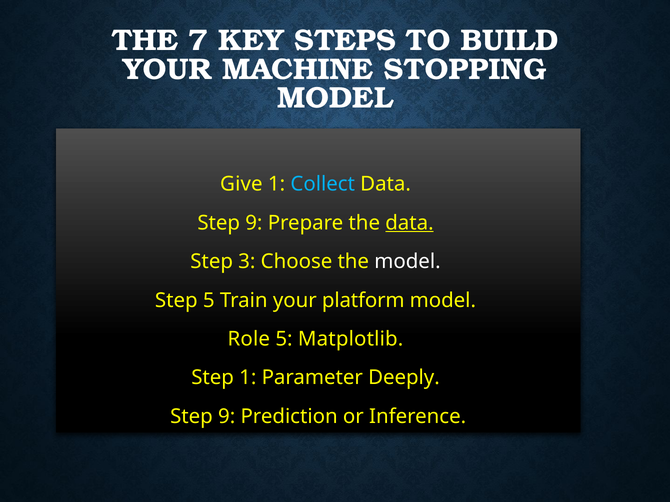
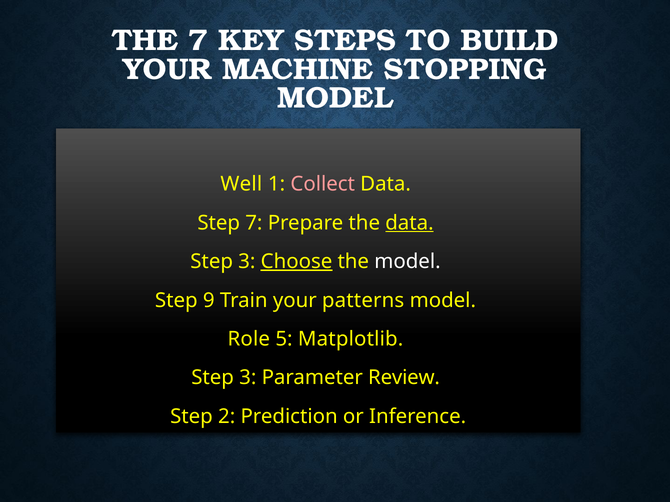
Give: Give -> Well
Collect colour: light blue -> pink
9 at (254, 223): 9 -> 7
Choose underline: none -> present
Step 5: 5 -> 9
platform: platform -> patterns
1 at (248, 378): 1 -> 3
Deeply: Deeply -> Review
9 at (227, 417): 9 -> 2
